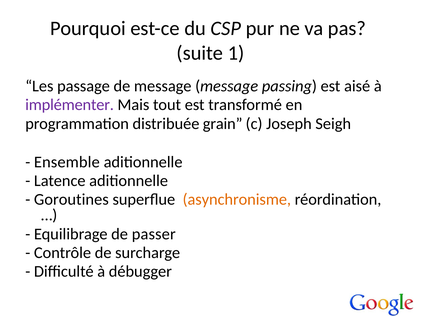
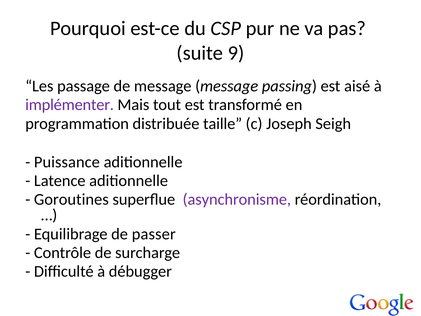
1: 1 -> 9
grain: grain -> taille
Ensemble: Ensemble -> Puissance
asynchronisme colour: orange -> purple
